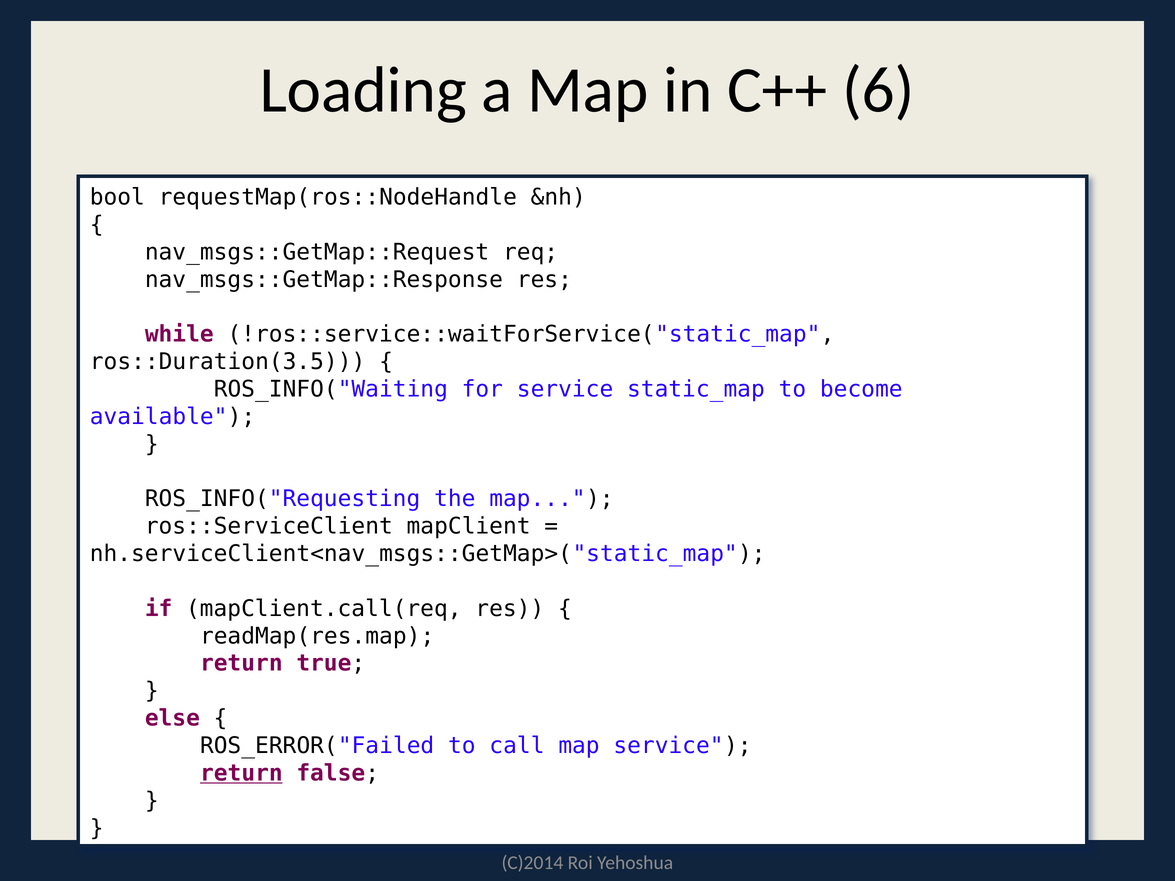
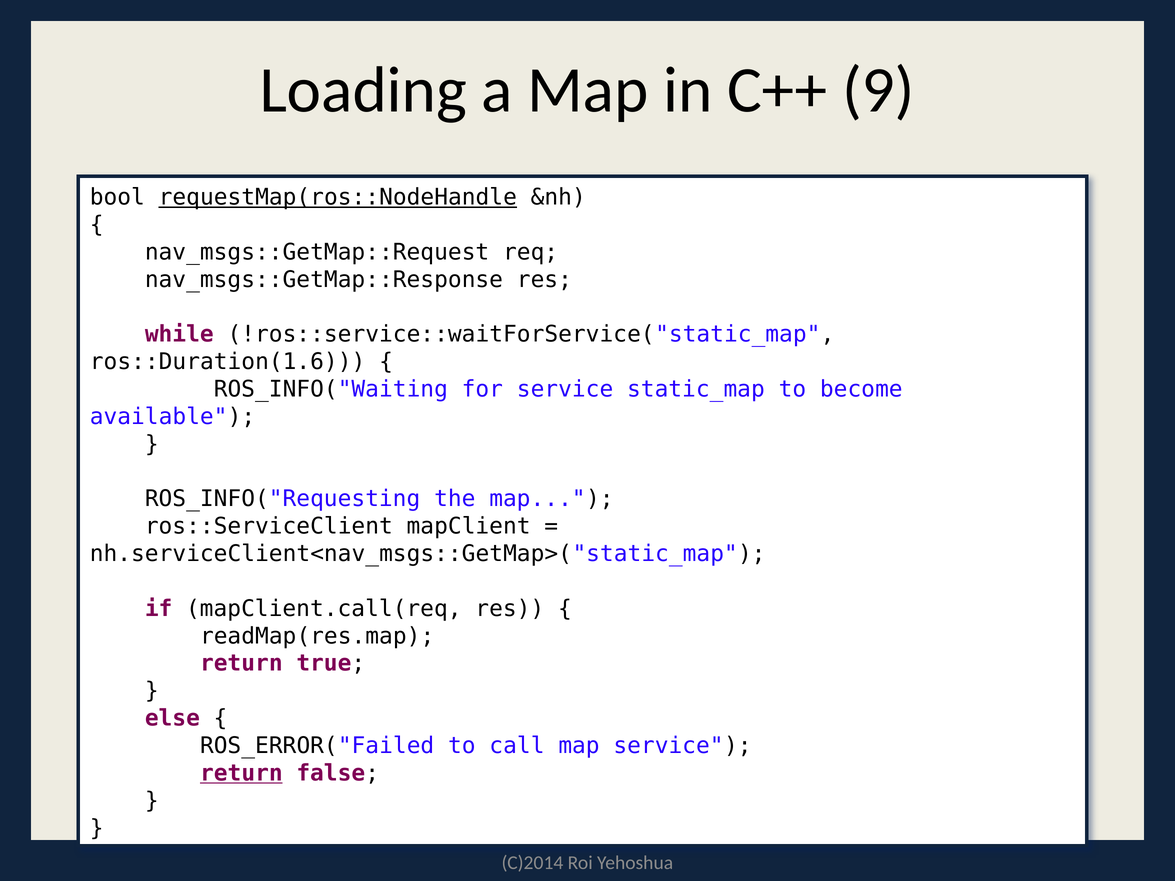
6: 6 -> 9
requestMap(ros::NodeHandle underline: none -> present
ros::Duration(3.5: ros::Duration(3.5 -> ros::Duration(1.6
